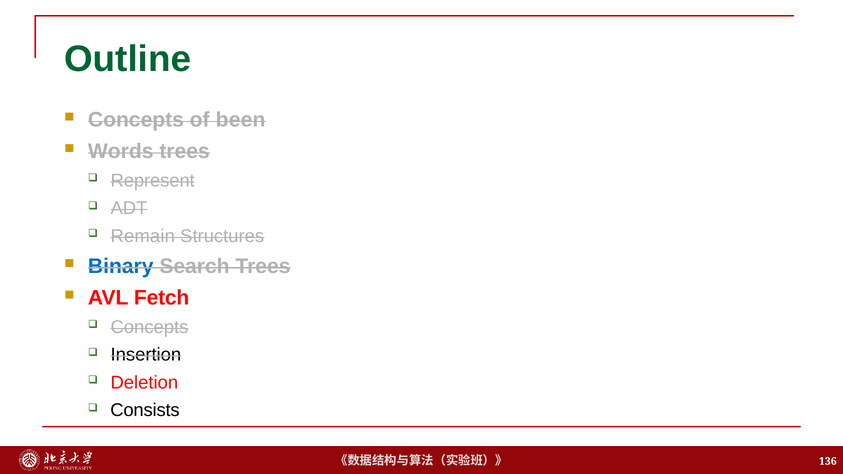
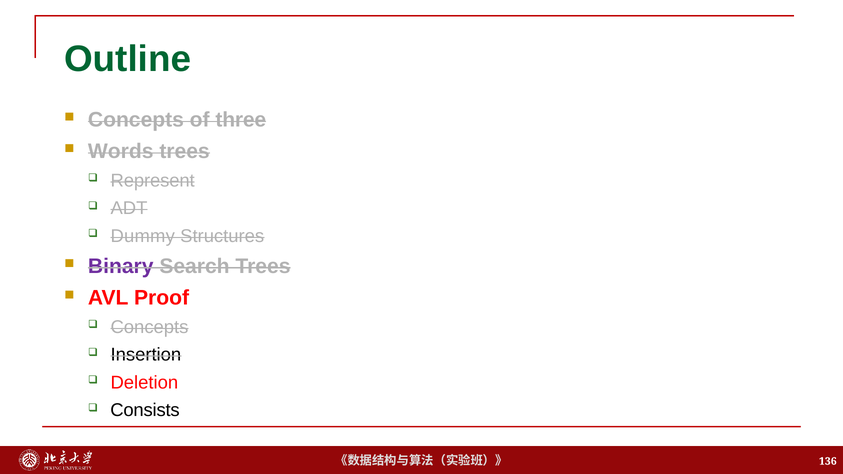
been: been -> three
Remain: Remain -> Dummy
Binary colour: blue -> purple
Fetch: Fetch -> Proof
